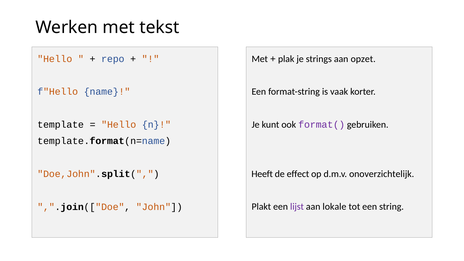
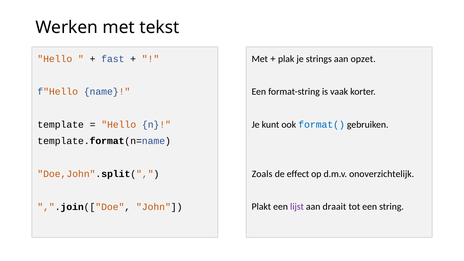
repo: repo -> fast
format( colour: purple -> blue
Heeft: Heeft -> Zoals
lokale: lokale -> draait
